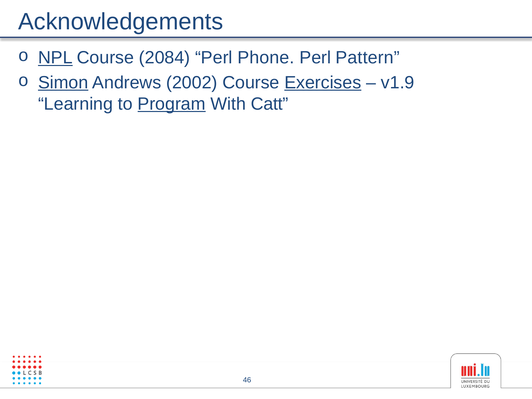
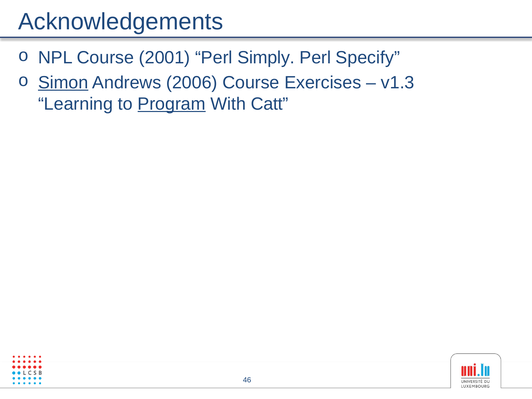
NPL underline: present -> none
2084: 2084 -> 2001
Phone: Phone -> Simply
Pattern: Pattern -> Specify
2002: 2002 -> 2006
Exercises underline: present -> none
v1.9: v1.9 -> v1.3
